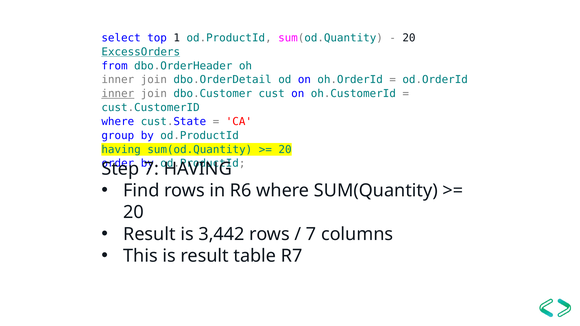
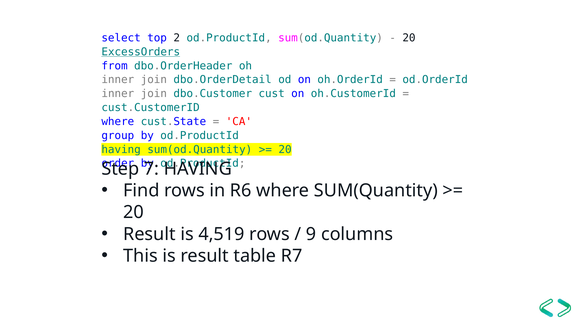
1: 1 -> 2
inner at (118, 94) underline: present -> none
3,442: 3,442 -> 4,519
7 at (311, 234): 7 -> 9
